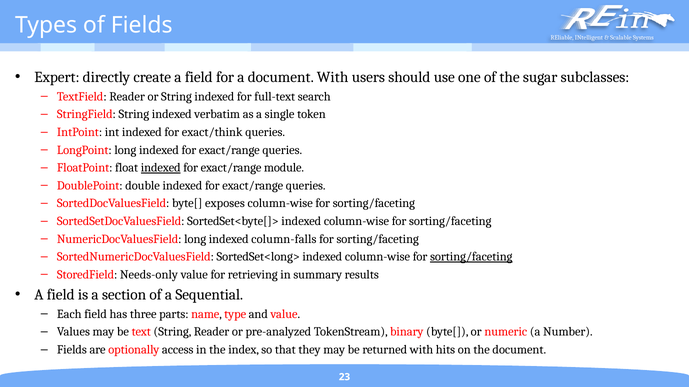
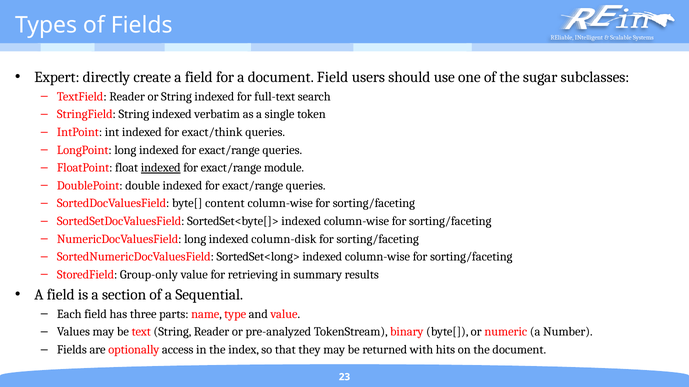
document With: With -> Field
exposes: exposes -> content
column-falls: column-falls -> column-disk
sorting/faceting at (471, 257) underline: present -> none
Needs-only: Needs-only -> Group-only
